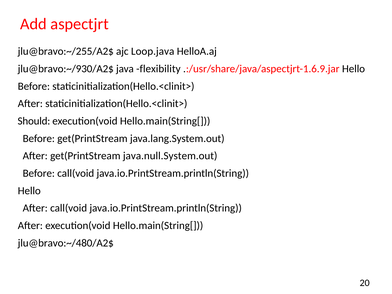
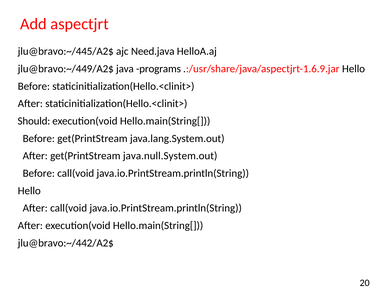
jlu@bravo:~/255/A2$: jlu@bravo:~/255/A2$ -> jlu@bravo:~/445/A2$
Loop.java: Loop.java -> Need.java
jlu@bravo:~/930/A2$: jlu@bravo:~/930/A2$ -> jlu@bravo:~/449/A2$
flexibility: flexibility -> programs
jlu@bravo:~/480/A2$: jlu@bravo:~/480/A2$ -> jlu@bravo:~/442/A2$
